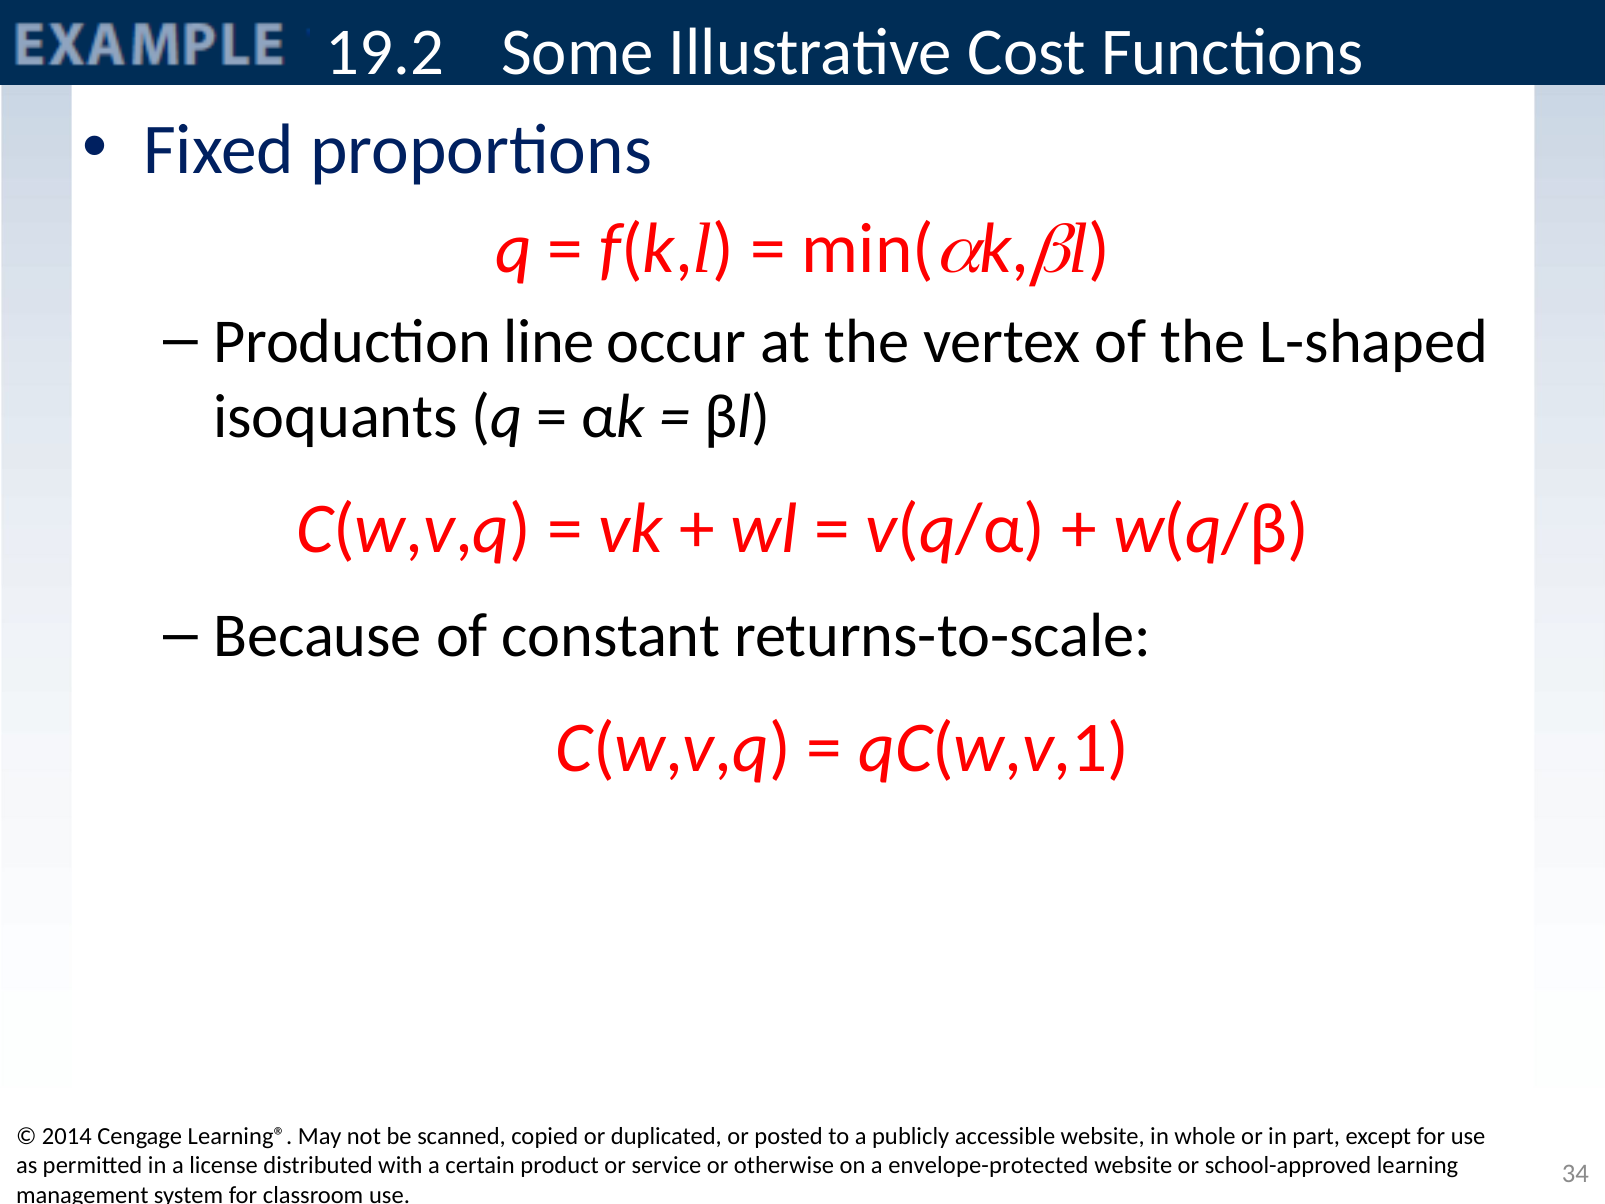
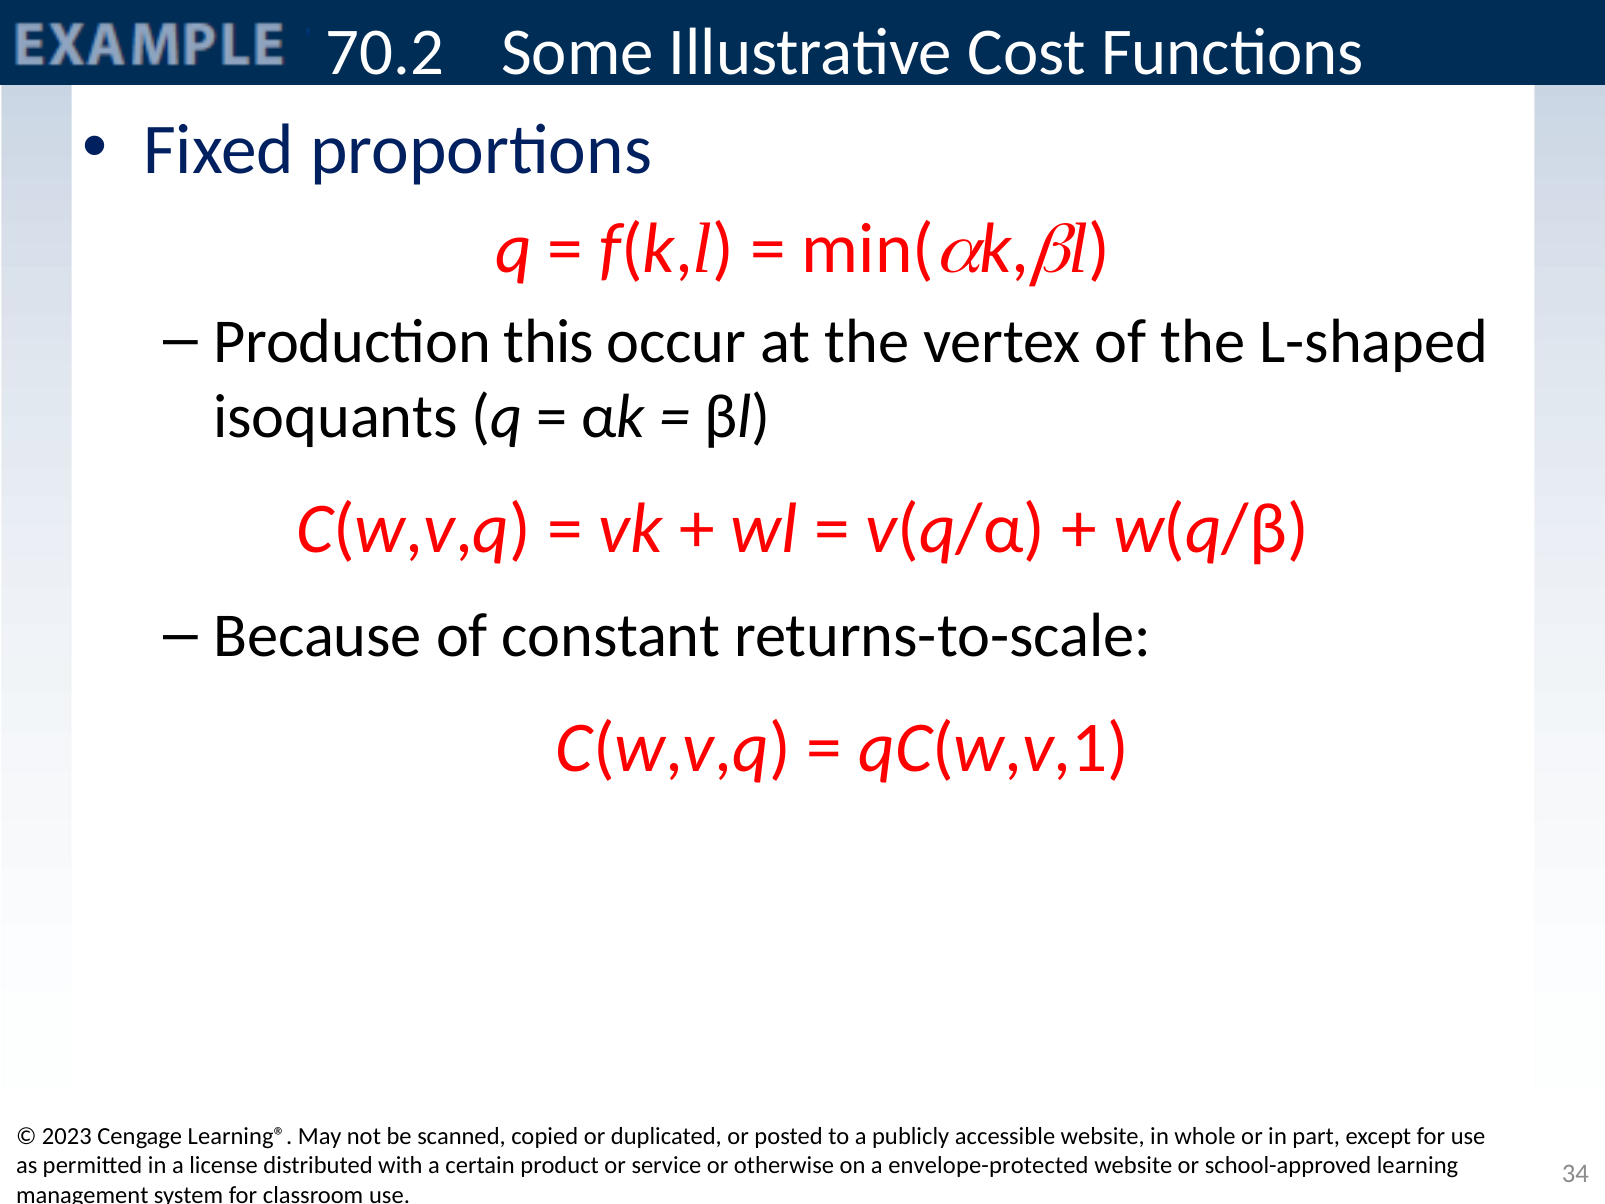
19.2: 19.2 -> 70.2
line: line -> this
2014: 2014 -> 2023
